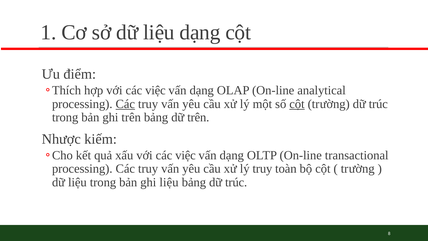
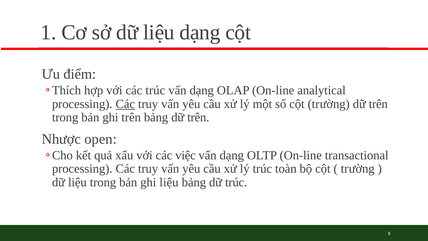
hợp với các việc: việc -> trúc
cột at (297, 104) underline: present -> none
trường dữ trúc: trúc -> trên
kiếm: kiếm -> open
lý truy: truy -> trúc
